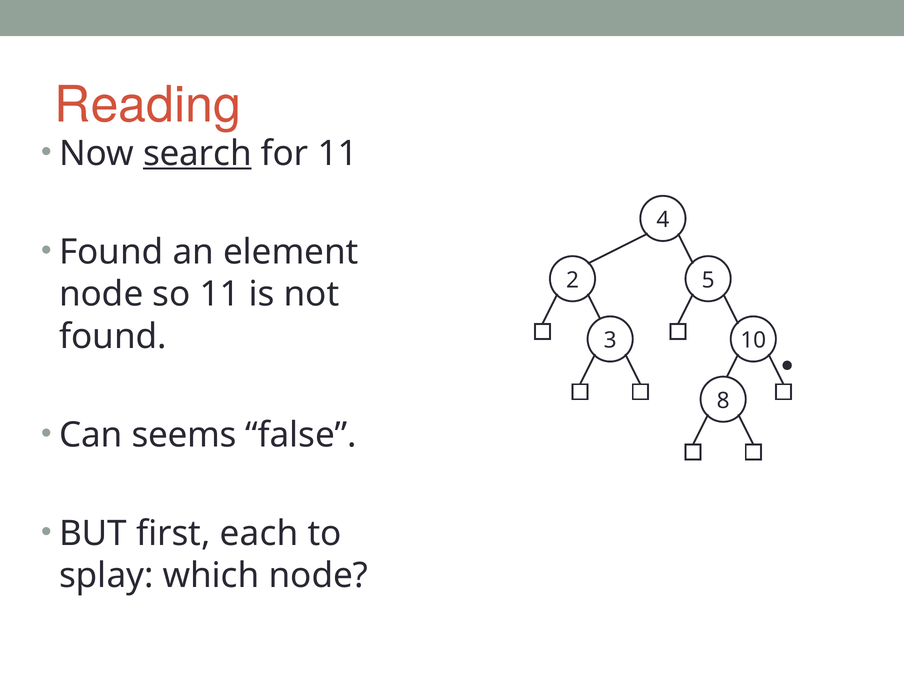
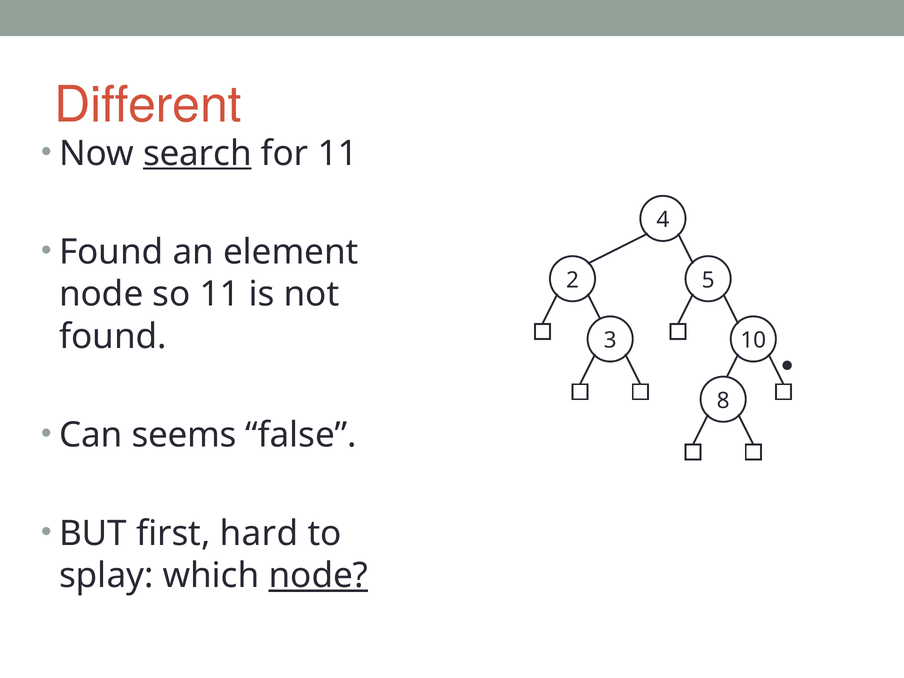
Reading: Reading -> Different
each: each -> hard
node at (318, 576) underline: none -> present
